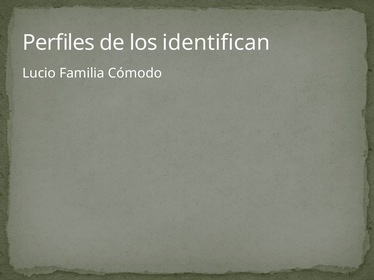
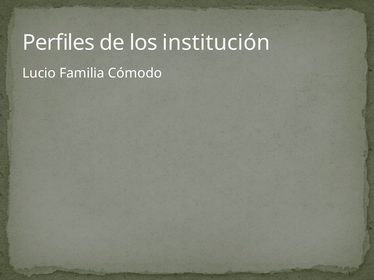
identifican: identifican -> institución
